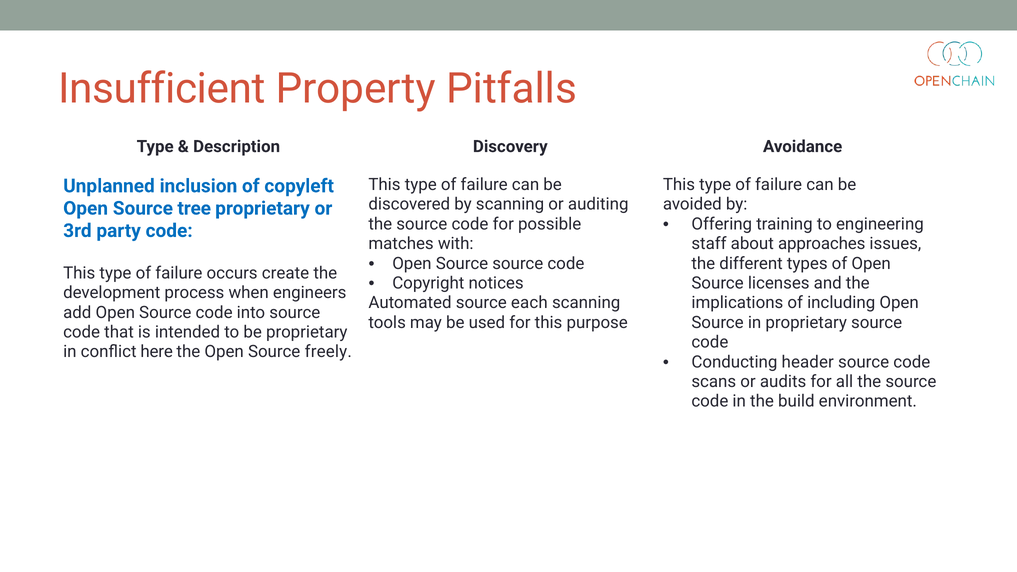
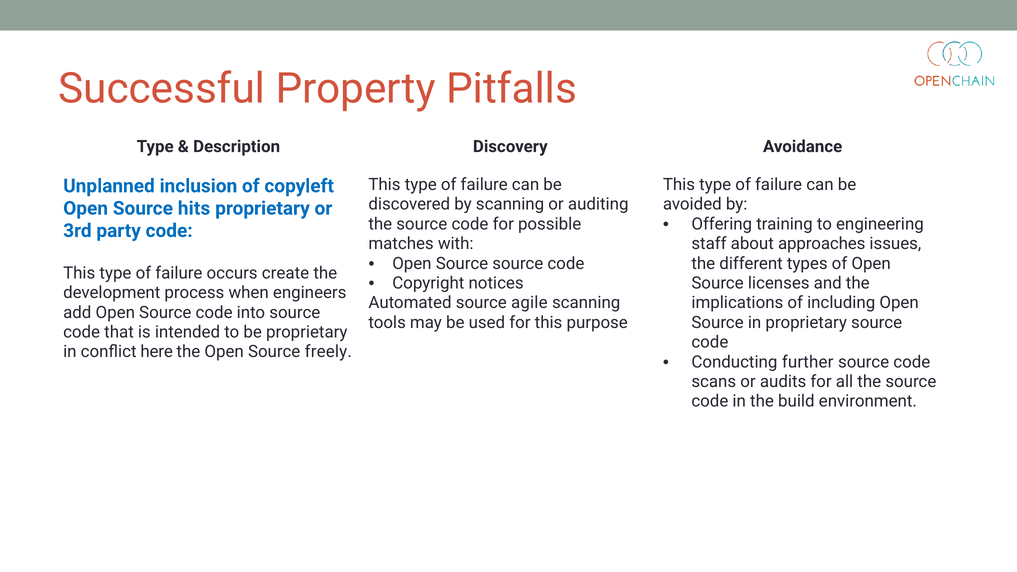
Insufficient: Insufficient -> Successful
tree: tree -> hits
each: each -> agile
header: header -> further
